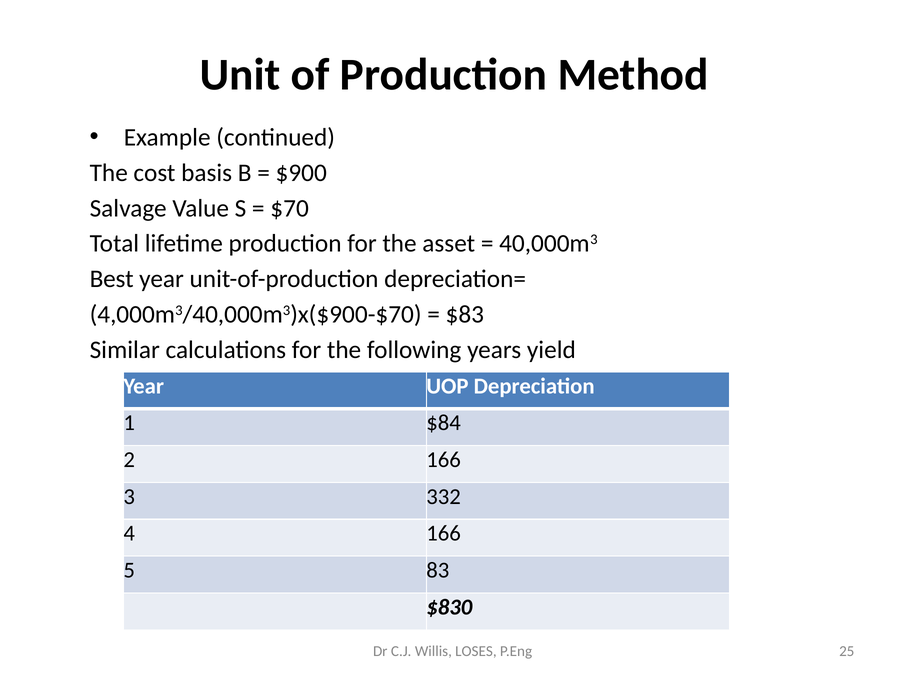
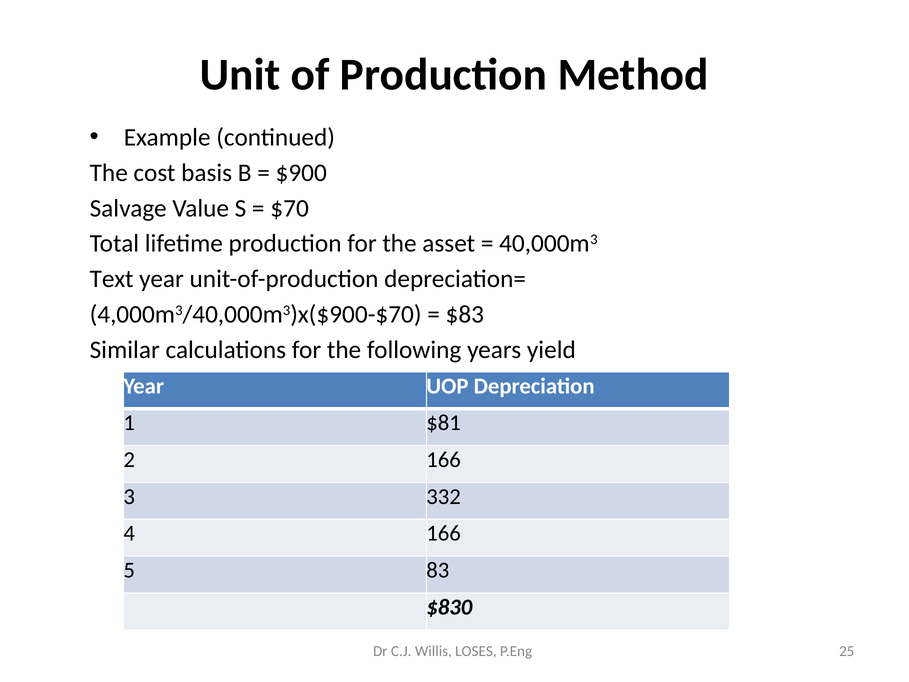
Best: Best -> Text
$84: $84 -> $81
